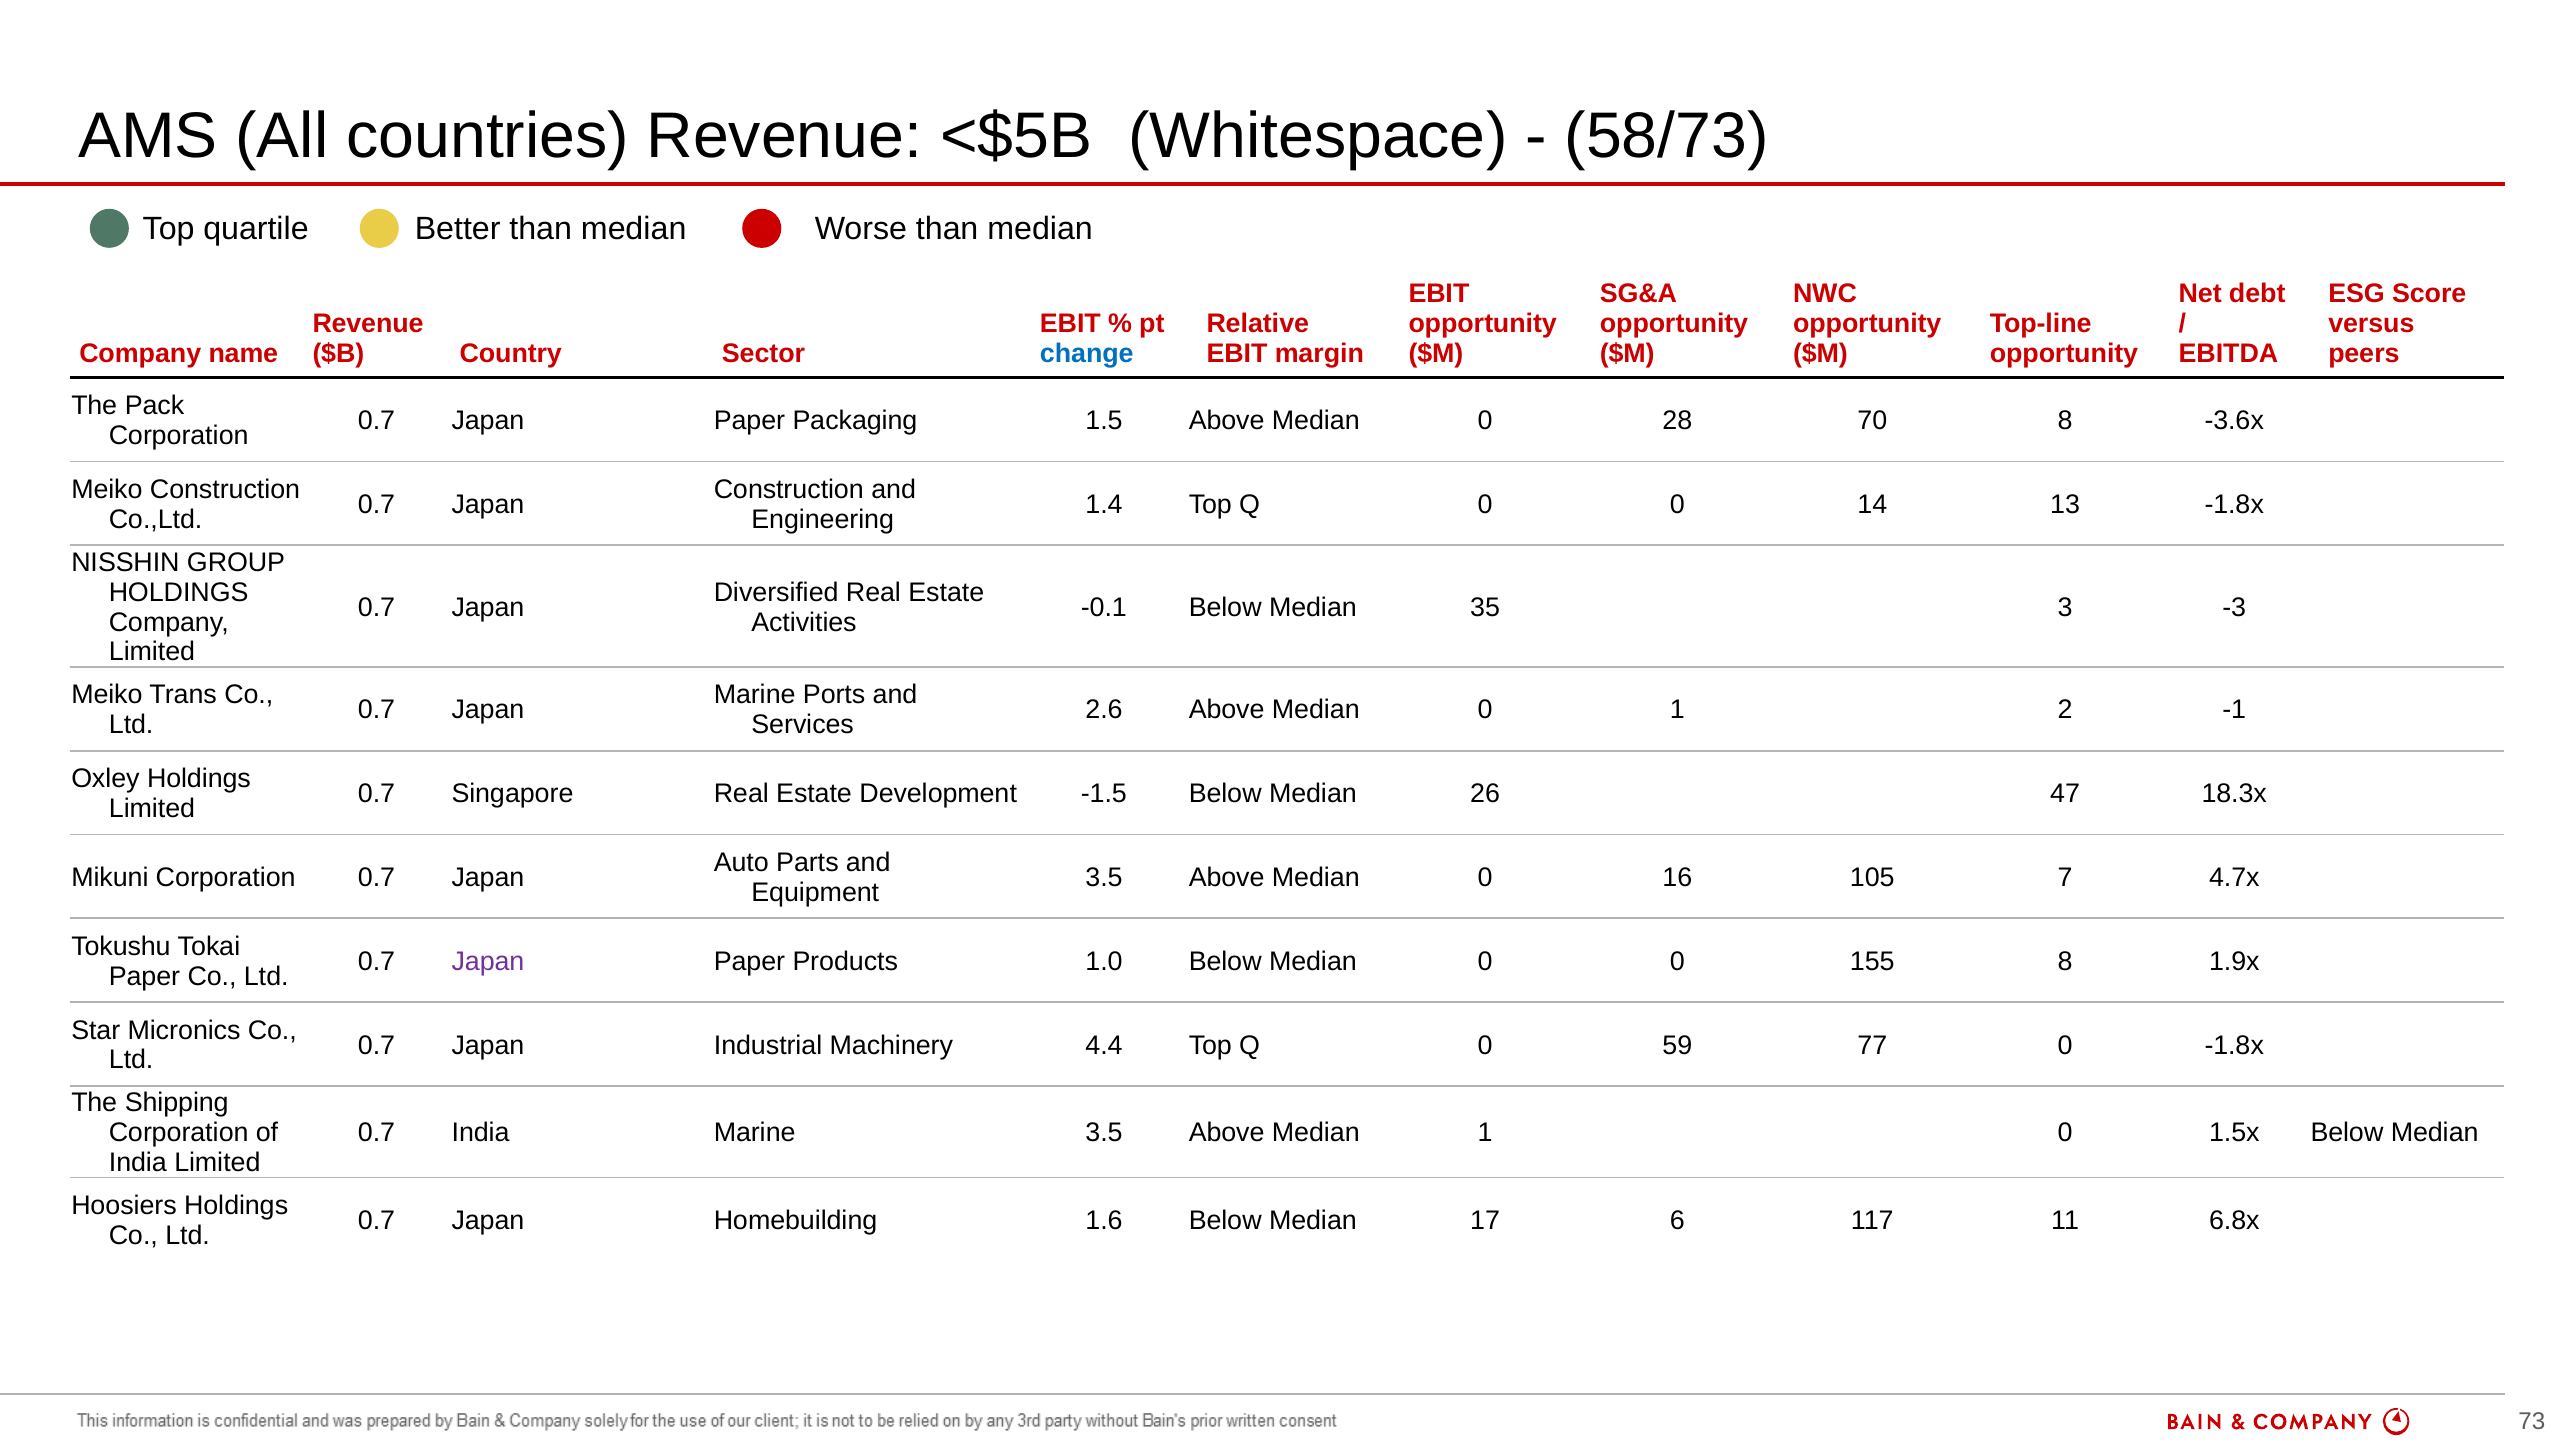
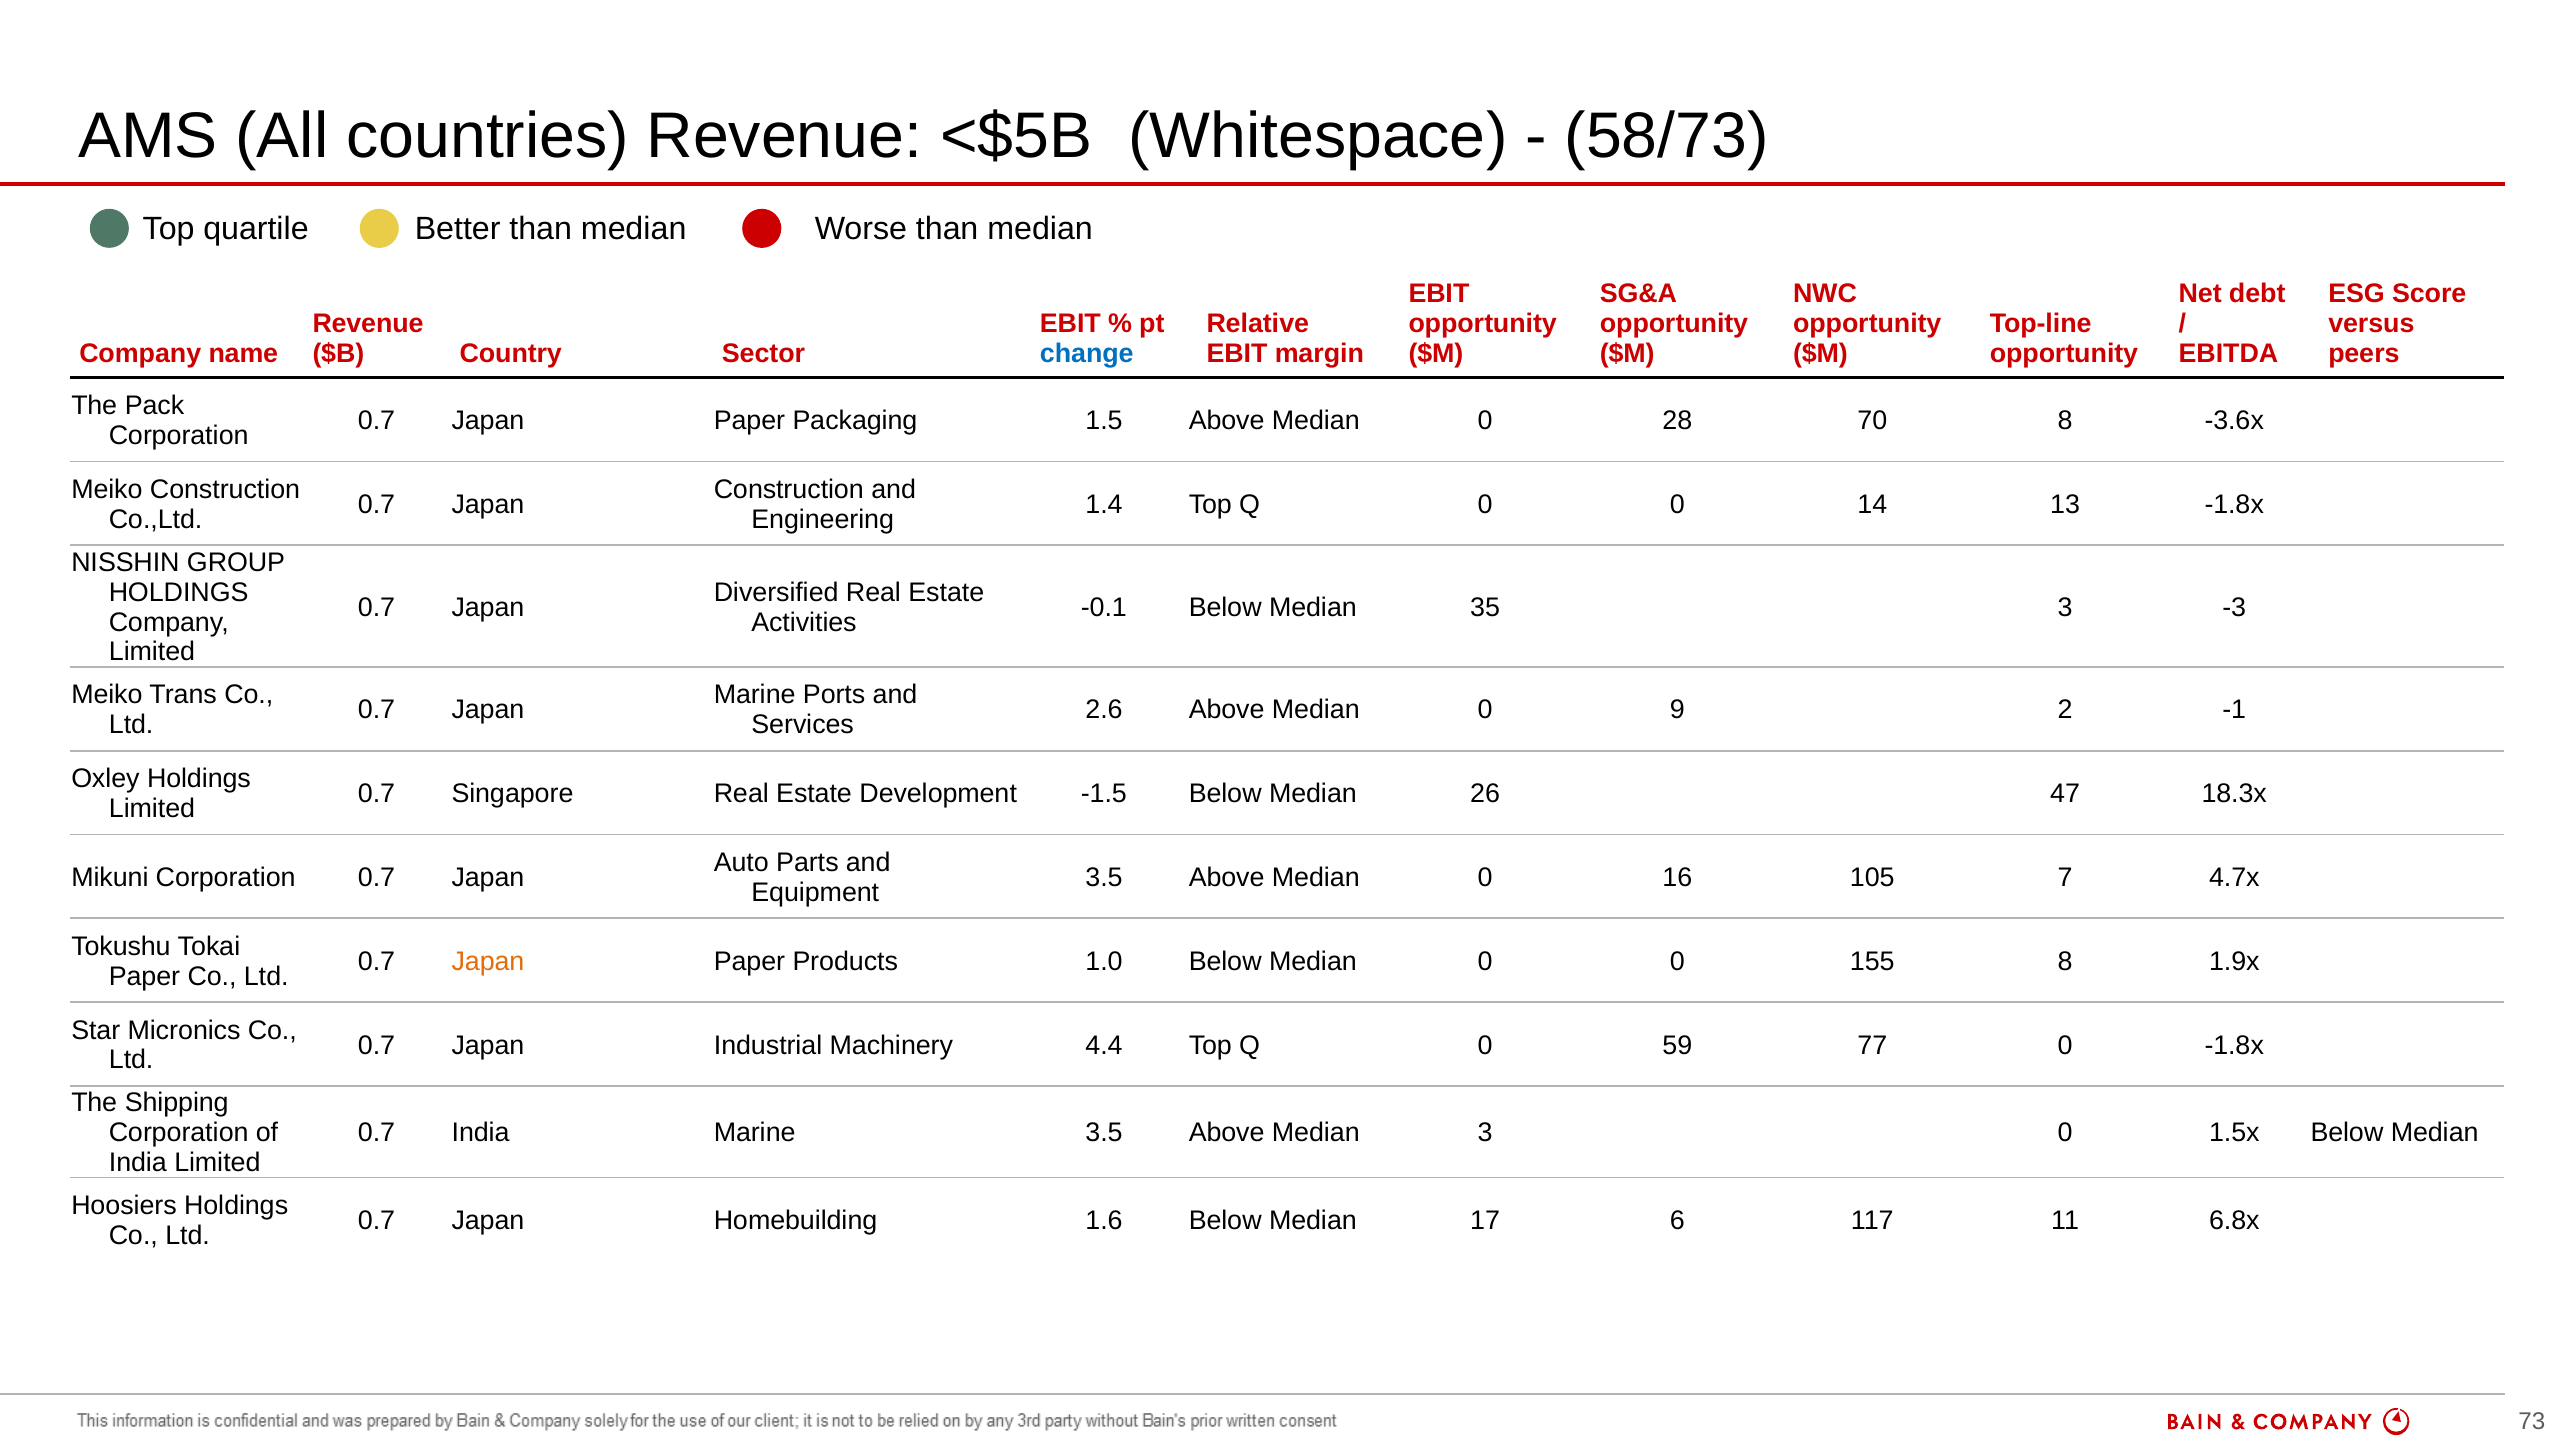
0 1: 1 -> 9
Japan at (488, 961) colour: purple -> orange
Median 1: 1 -> 3
